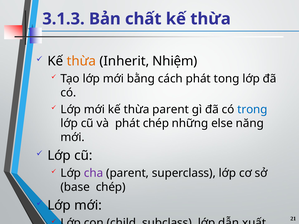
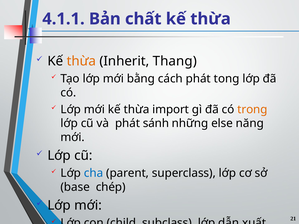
3.1.3: 3.1.3 -> 4.1.1
Nhiệm: Nhiệm -> Thang
thừa parent: parent -> import
trong colour: blue -> orange
phát chép: chép -> sánh
cha colour: purple -> blue
